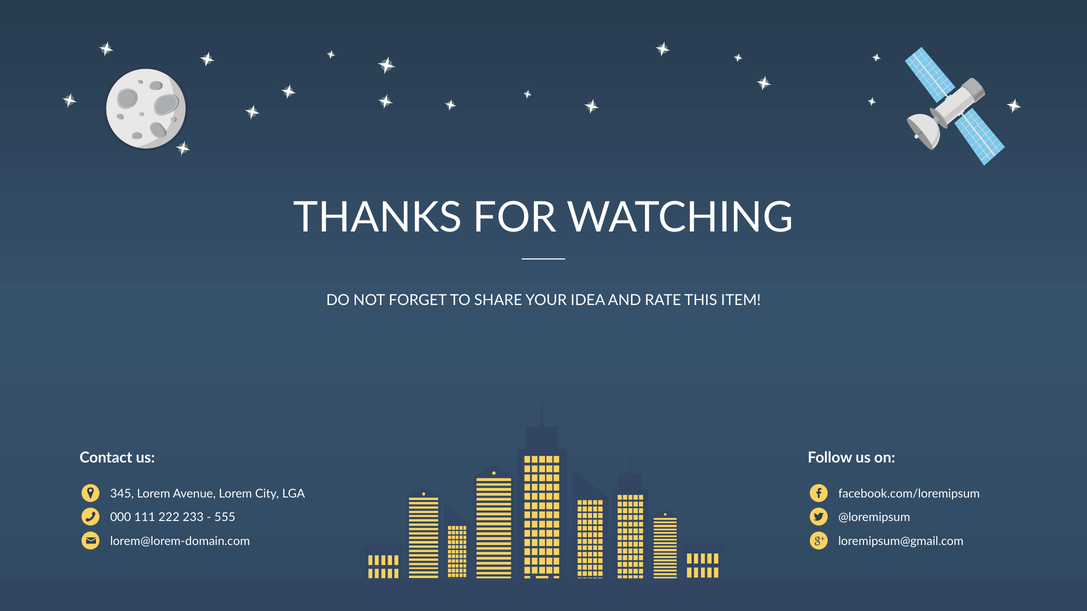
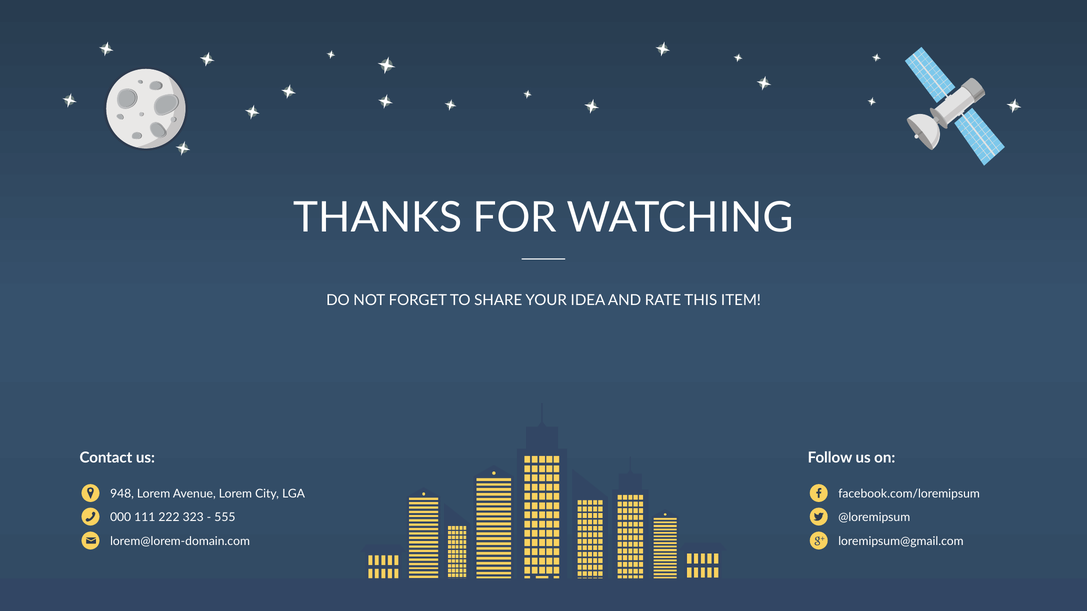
345: 345 -> 948
233: 233 -> 323
